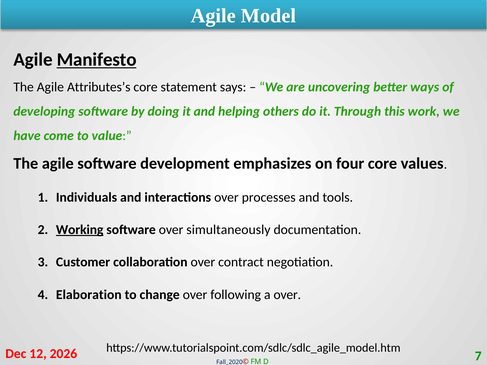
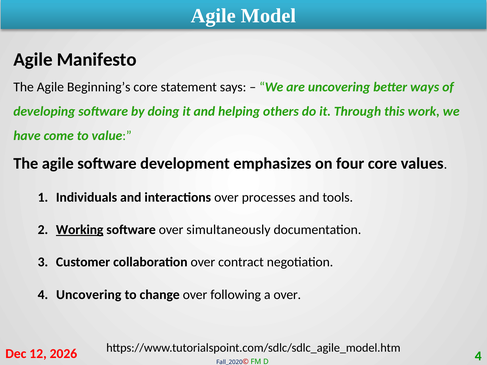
Manifesto underline: present -> none
Attributes’s: Attributes’s -> Beginning’s
Elaboration at (89, 295): Elaboration -> Uncovering
7 at (478, 356): 7 -> 4
